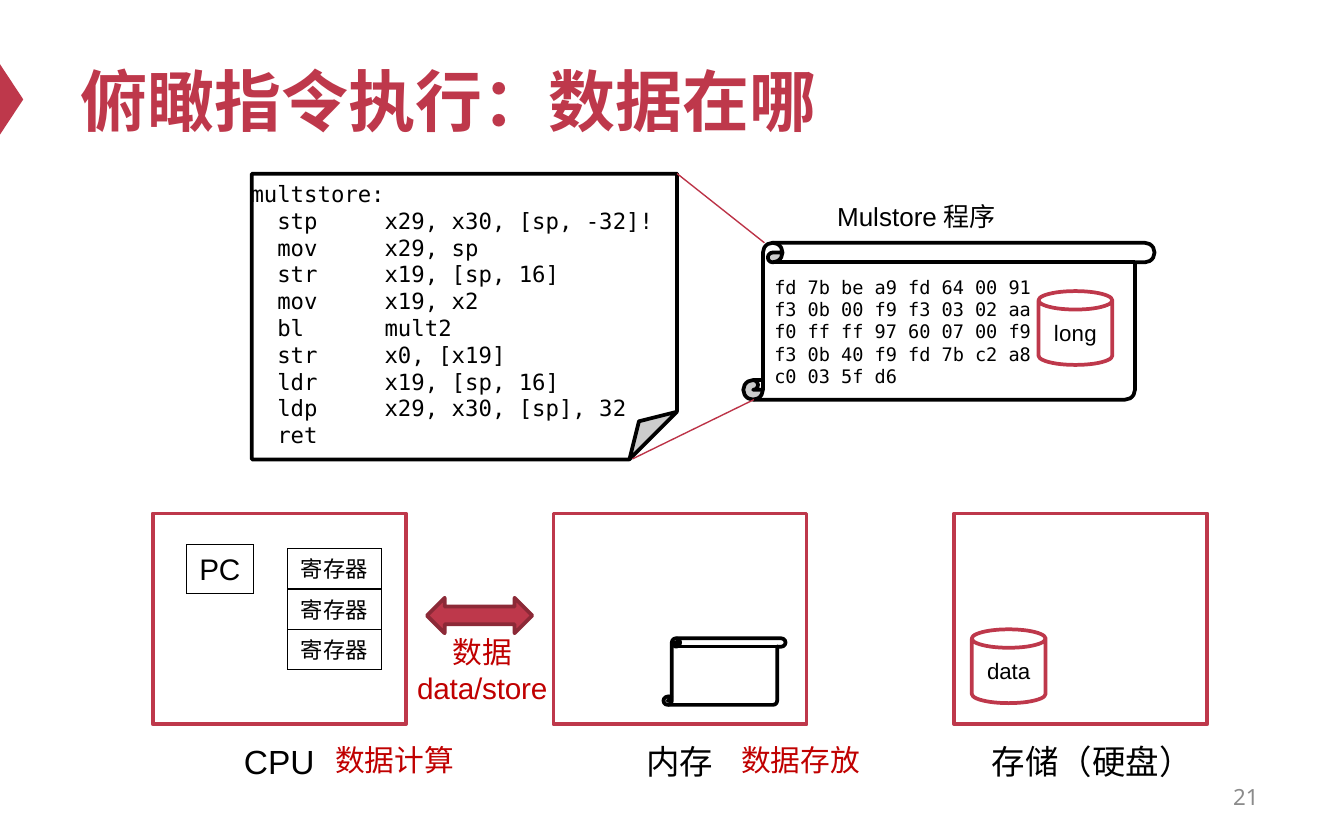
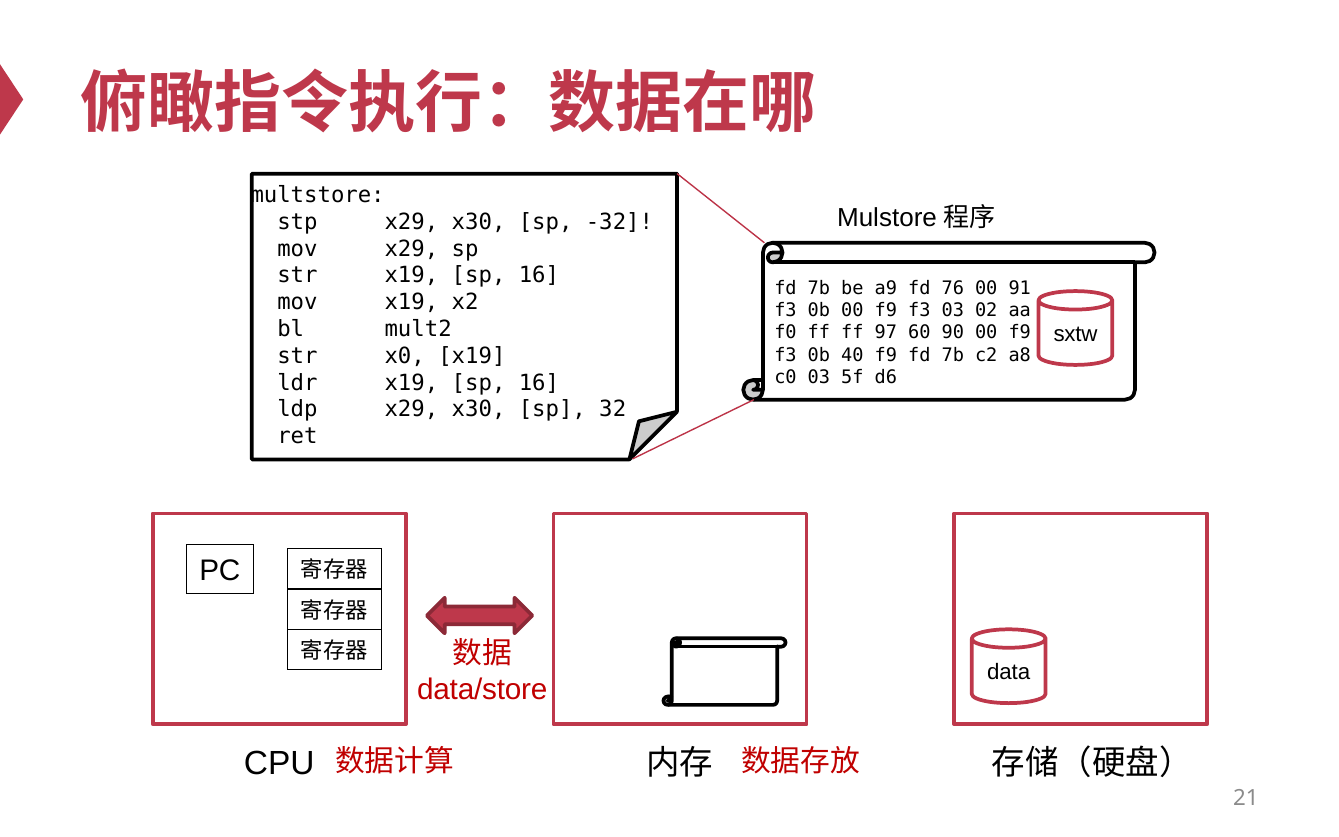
64: 64 -> 76
long: long -> sxtw
07: 07 -> 90
